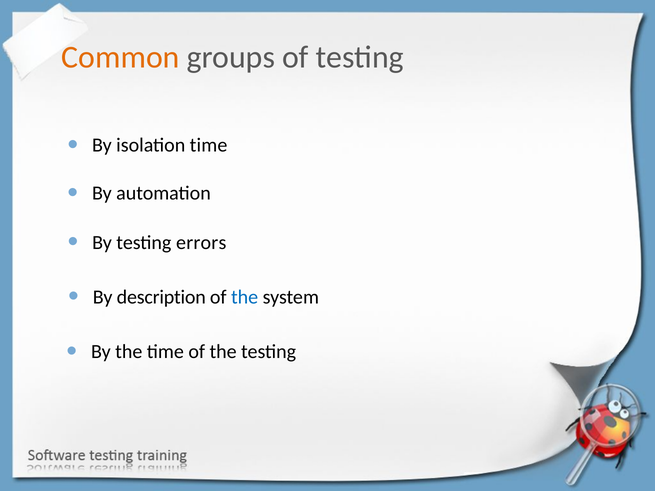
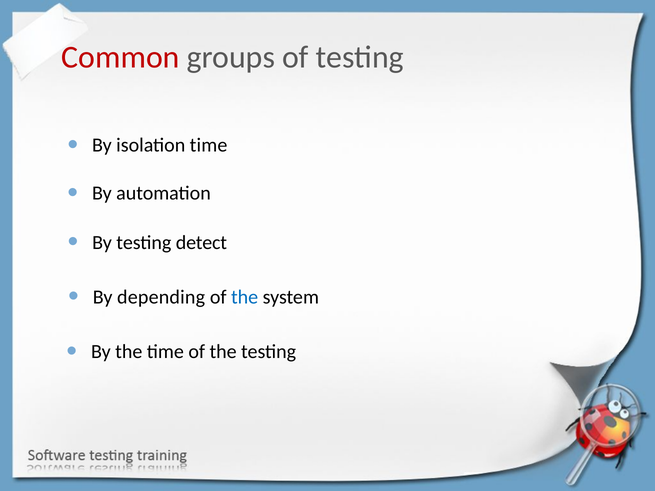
Common colour: orange -> red
errors: errors -> detect
description: description -> depending
